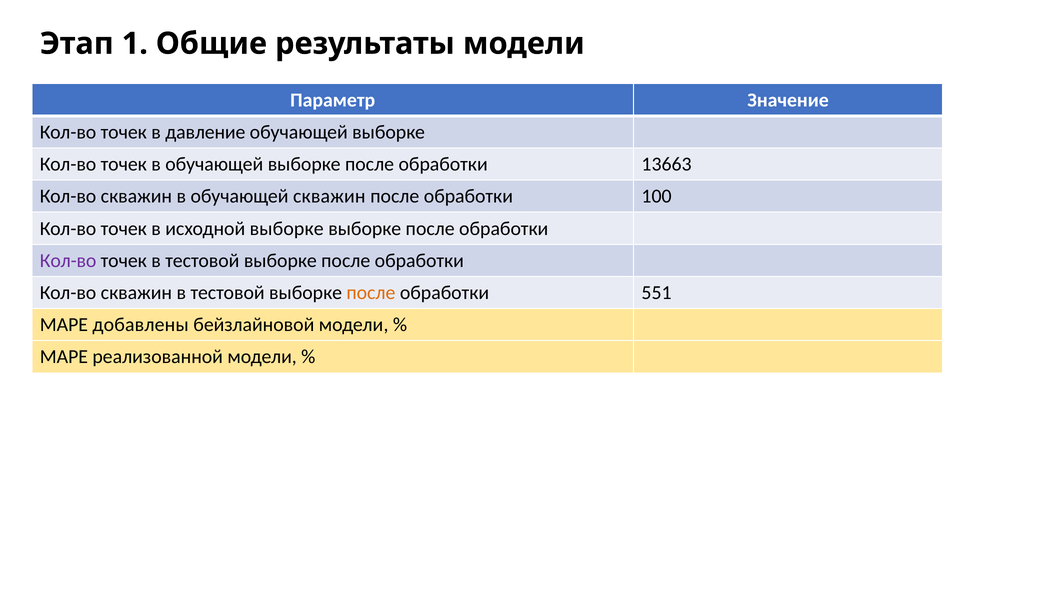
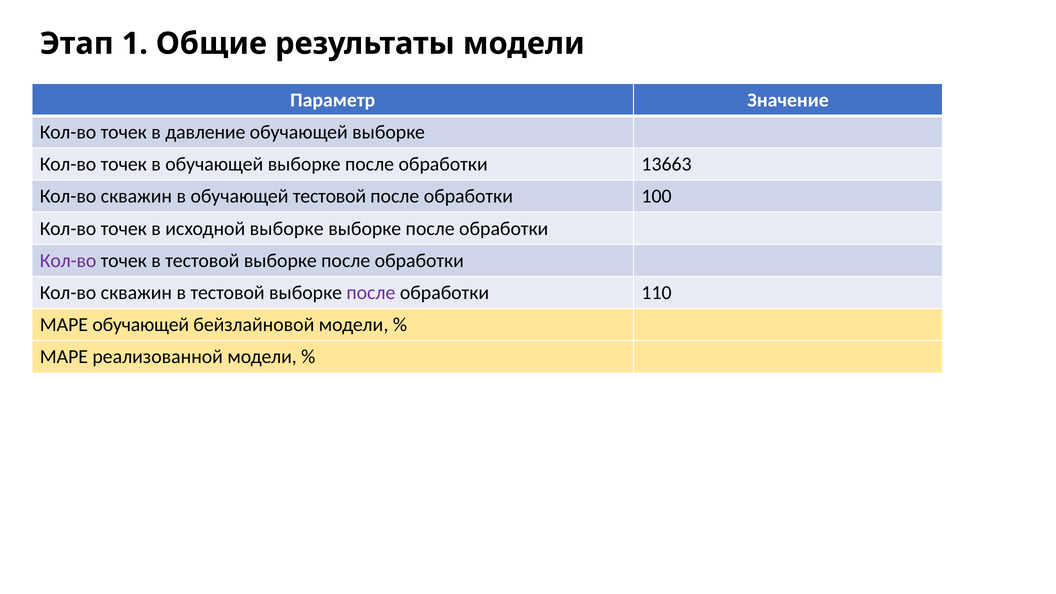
обучающей скважин: скважин -> тестовой
после at (371, 293) colour: orange -> purple
551: 551 -> 110
MAPE добавлены: добавлены -> обучающей
